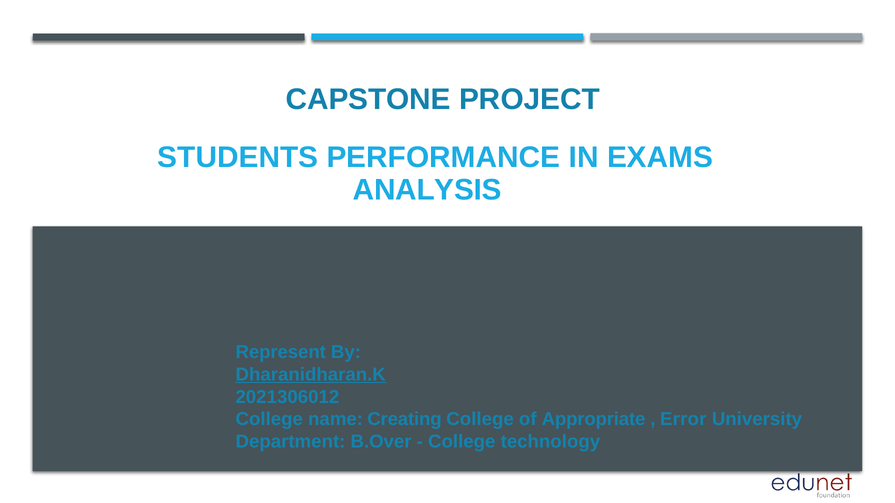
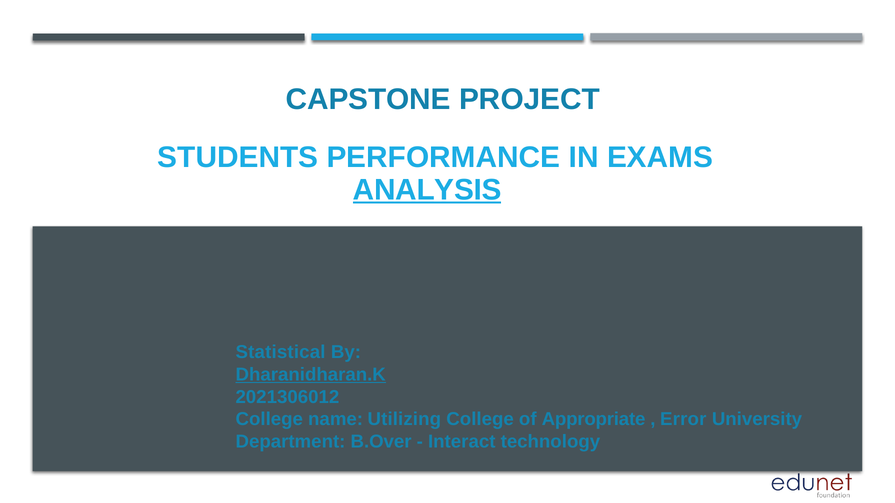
ANALYSIS underline: none -> present
Represent: Represent -> Statistical
Creating: Creating -> Utilizing
College at (462, 442): College -> Interact
